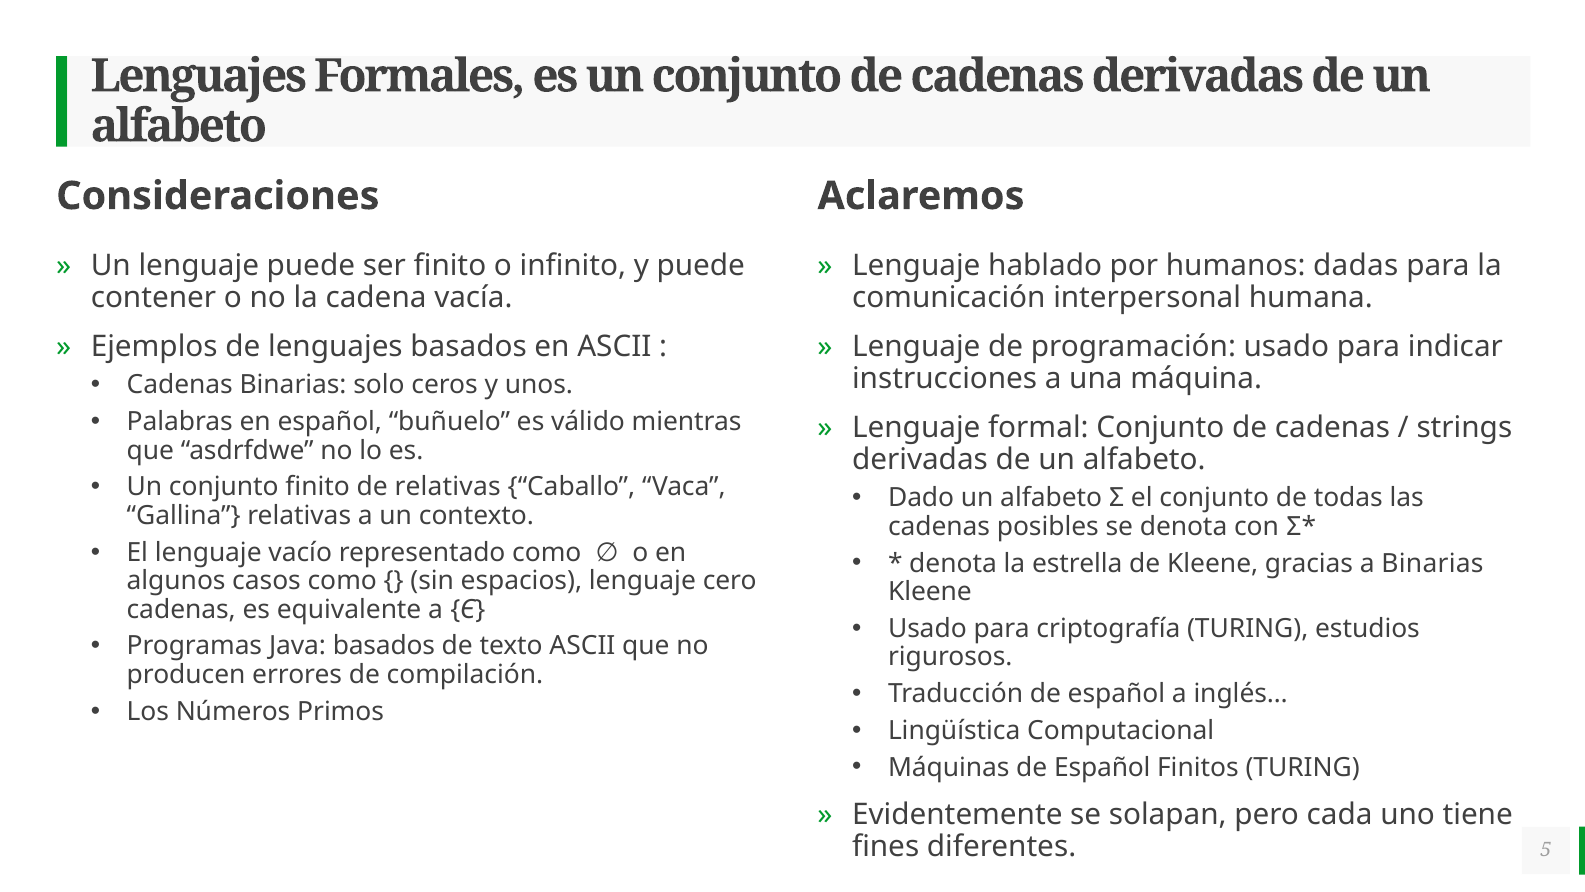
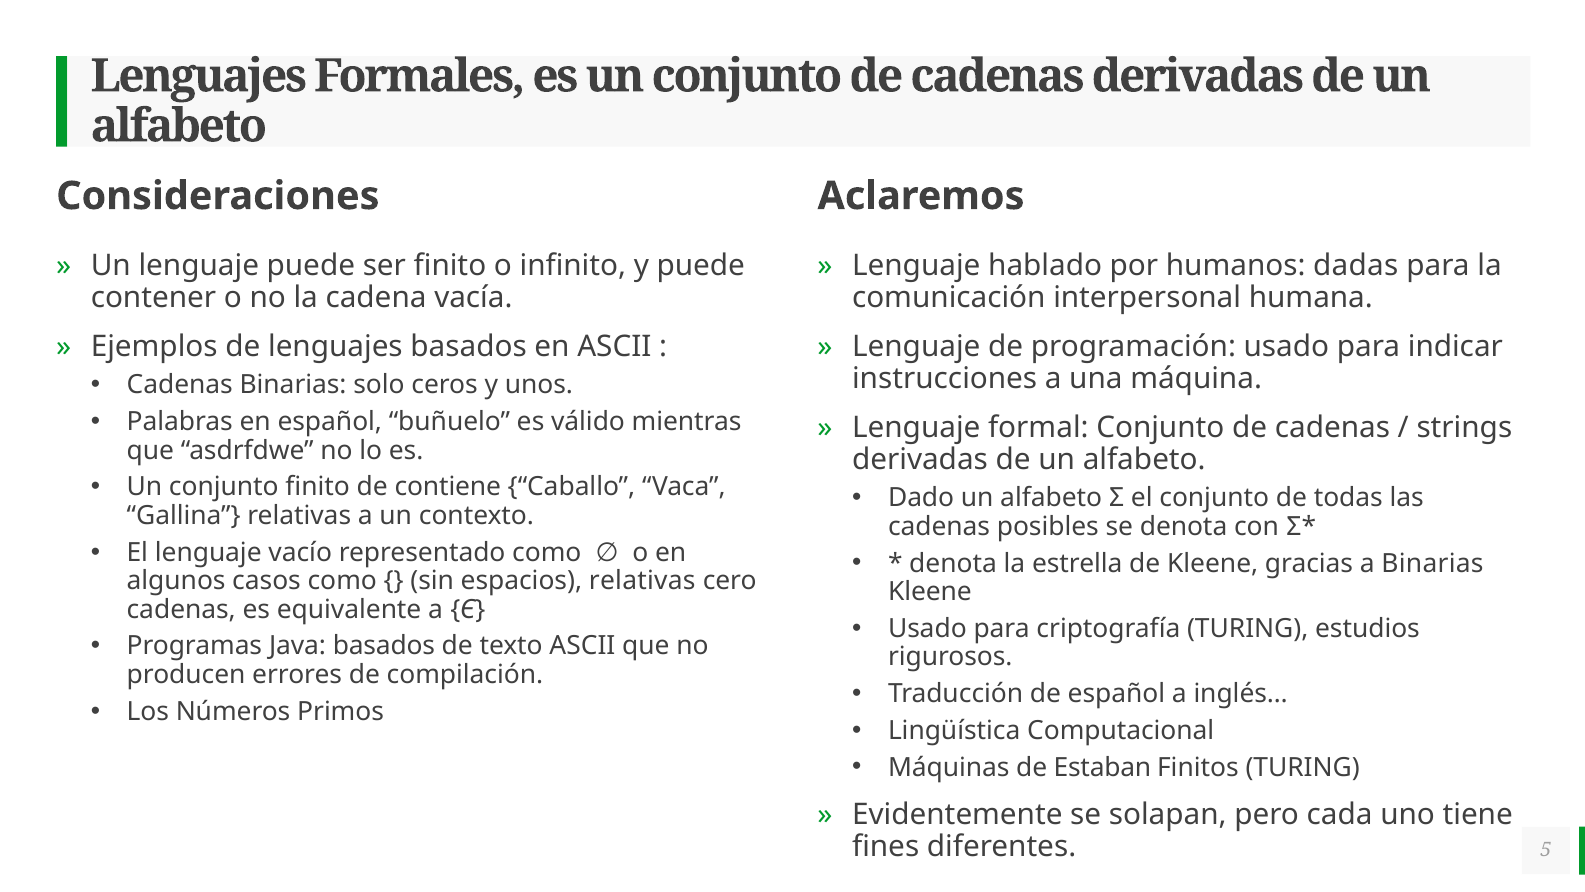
de relativas: relativas -> contiene
espacios lenguaje: lenguaje -> relativas
Máquinas de Español: Español -> Estaban
